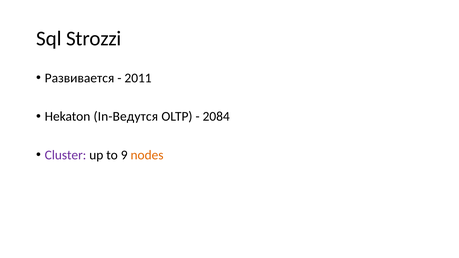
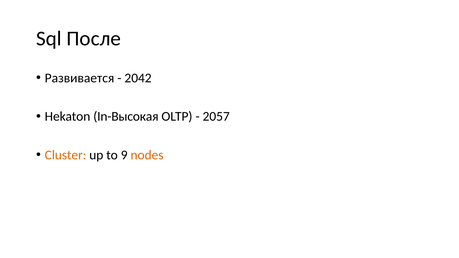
Strozzi: Strozzi -> После
2011: 2011 -> 2042
In-Ведутся: In-Ведутся -> In-Высокая
2084: 2084 -> 2057
Cluster colour: purple -> orange
